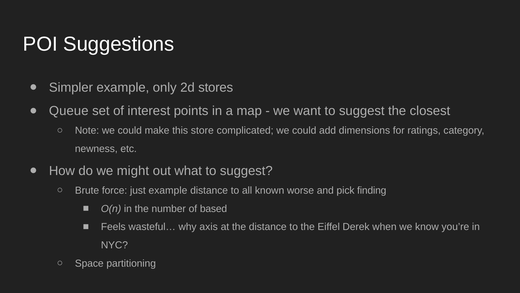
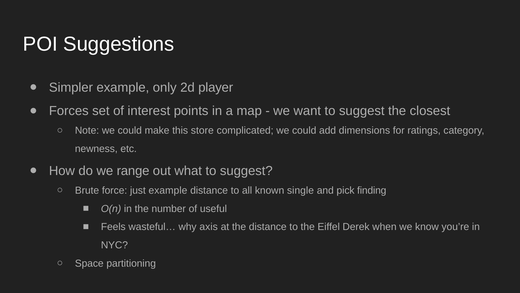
stores: stores -> player
Queue: Queue -> Forces
might: might -> range
worse: worse -> single
based: based -> useful
